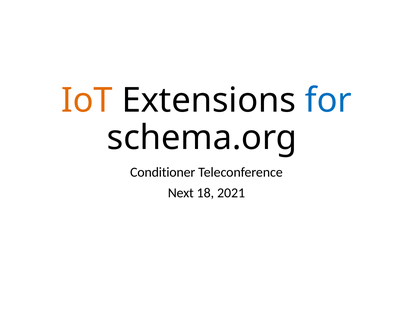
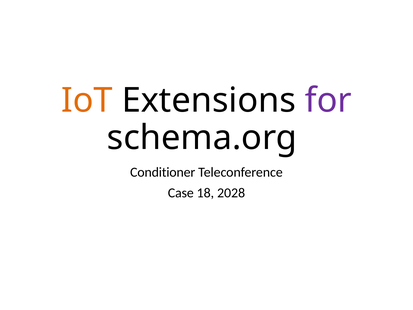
for colour: blue -> purple
Next: Next -> Case
2021: 2021 -> 2028
